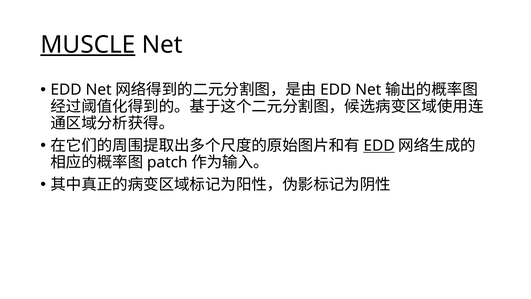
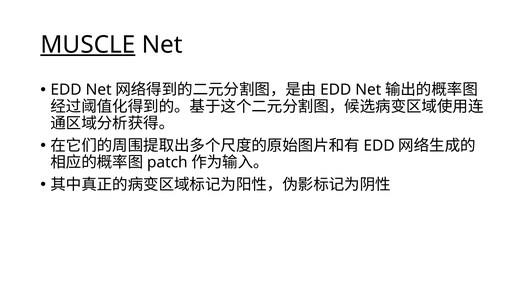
EDD at (379, 146) underline: present -> none
